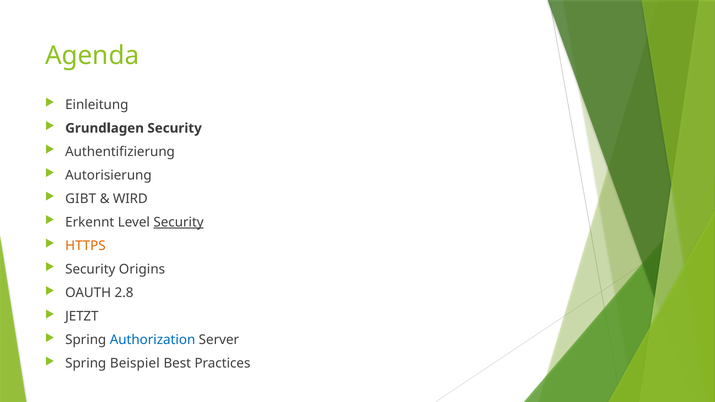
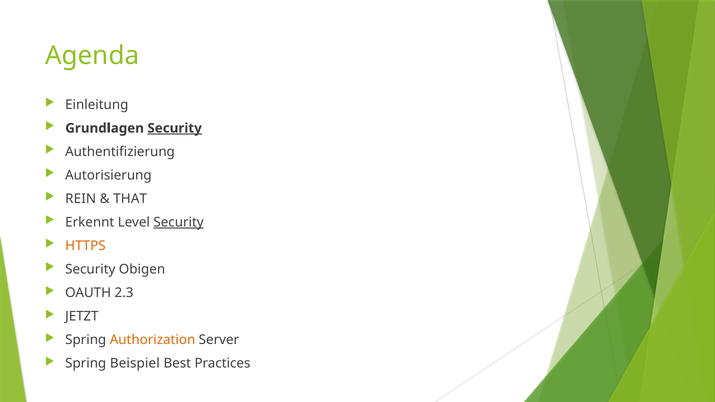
Security at (175, 128) underline: none -> present
GIBT: GIBT -> REIN
WIRD: WIRD -> THAT
Origins: Origins -> Obigen
2.8: 2.8 -> 2.3
Authorization colour: blue -> orange
